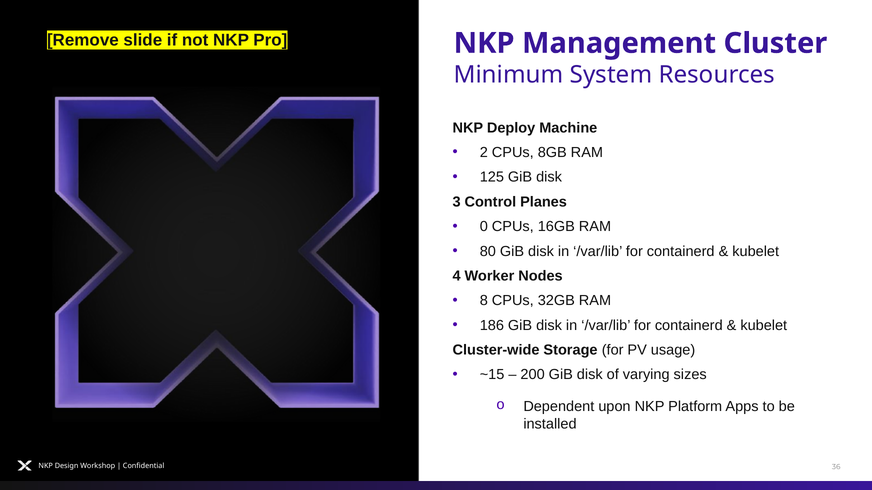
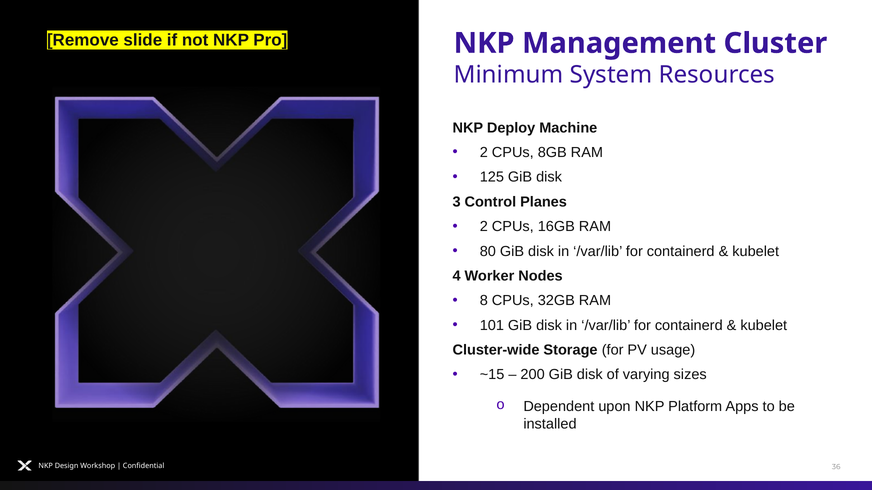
0 at (484, 227): 0 -> 2
186: 186 -> 101
